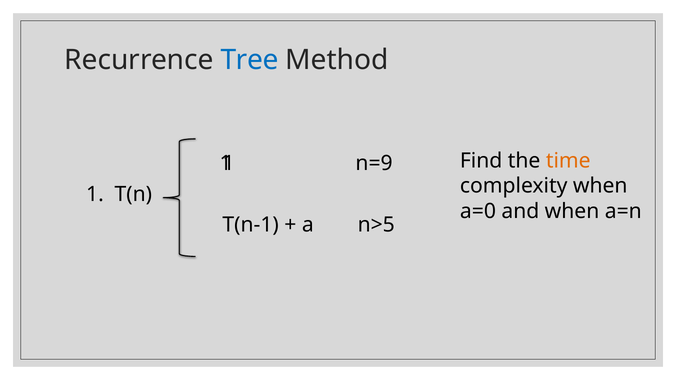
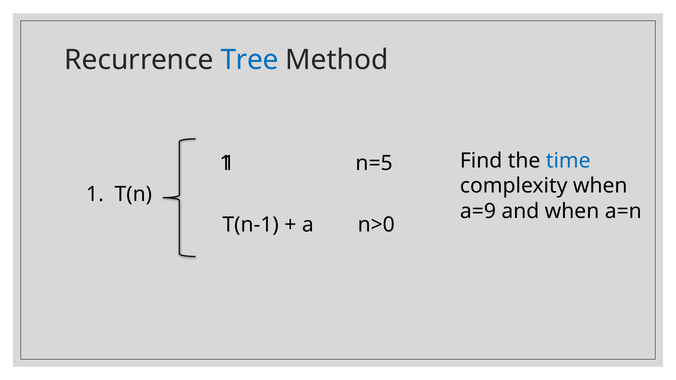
time colour: orange -> blue
n=9: n=9 -> n=5
a=0: a=0 -> a=9
n>5: n>5 -> n>0
